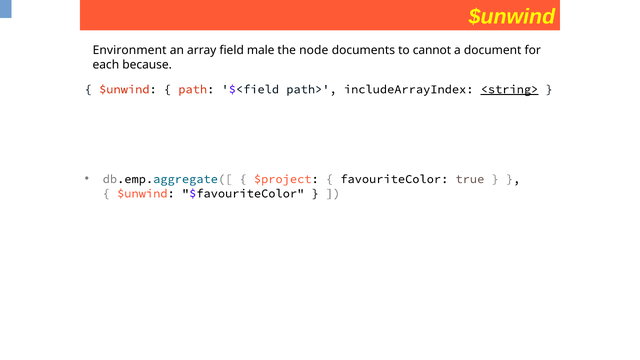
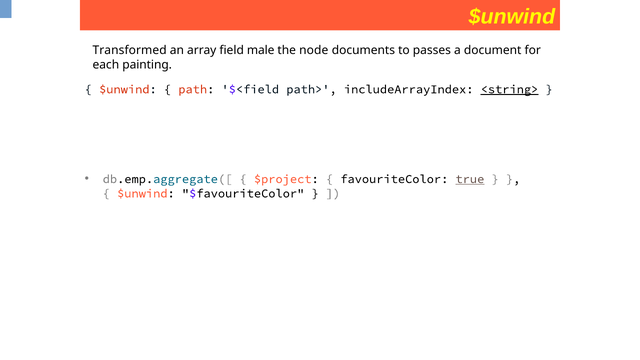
Environment: Environment -> Transformed
cannot: cannot -> passes
because: because -> painting
true underline: none -> present
